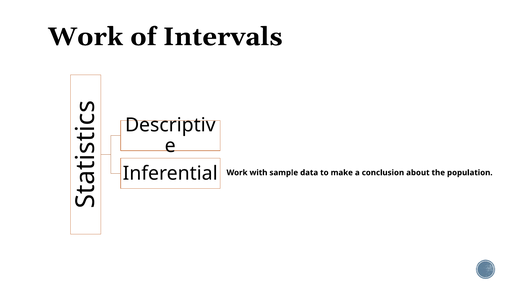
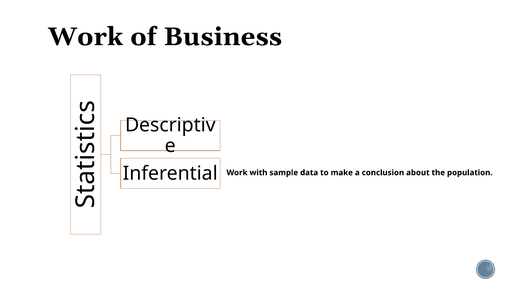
Intervals: Intervals -> Business
